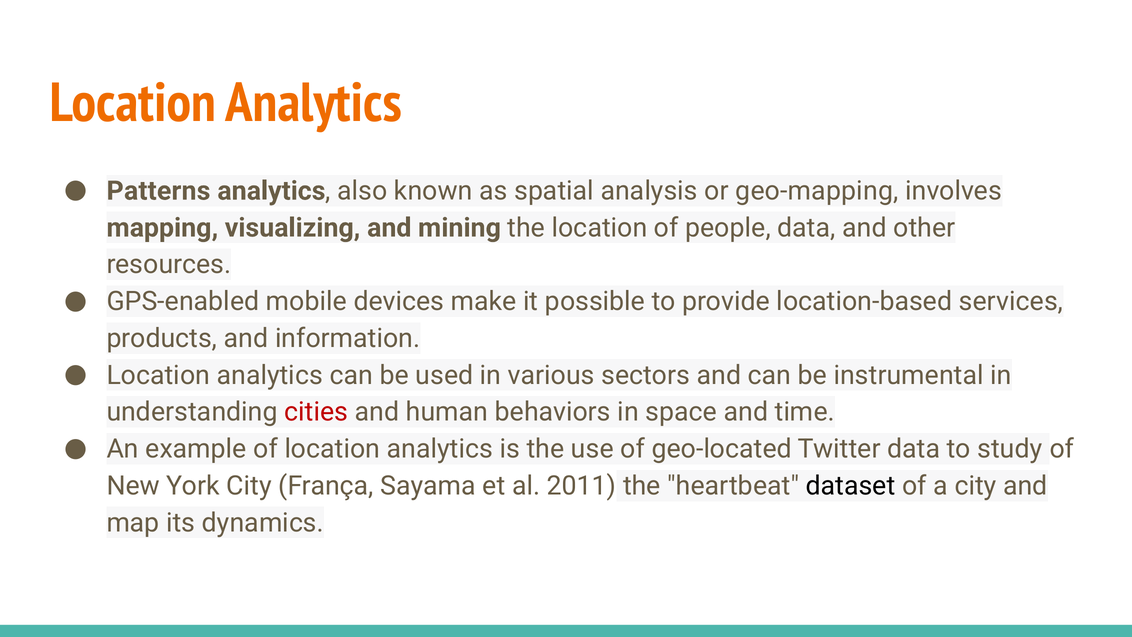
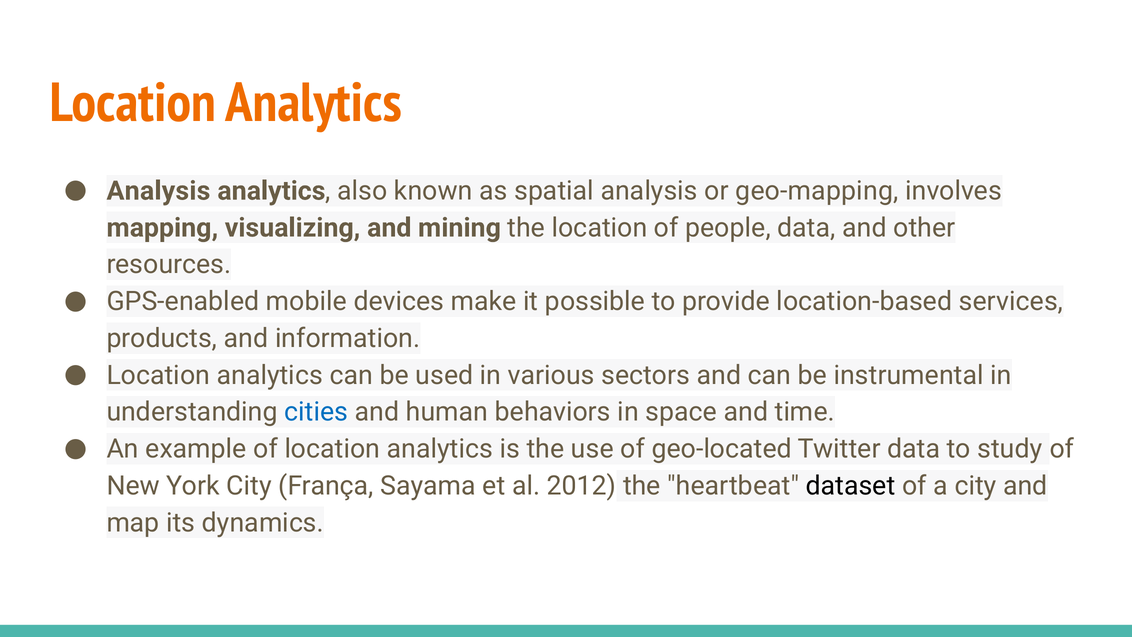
Patterns at (158, 191): Patterns -> Analysis
cities colour: red -> blue
2011: 2011 -> 2012
